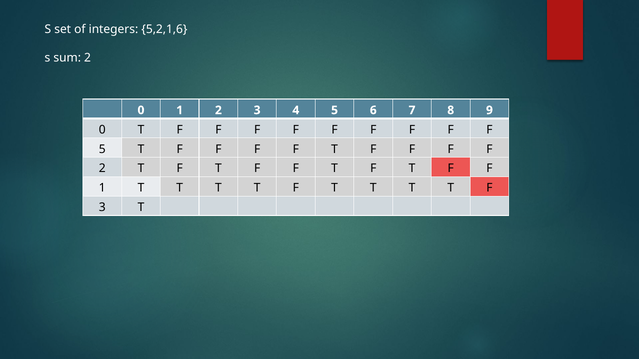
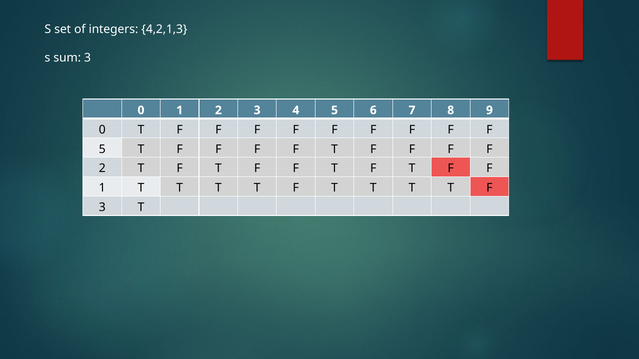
5,2,1,6: 5,2,1,6 -> 4,2,1,3
sum 2: 2 -> 3
